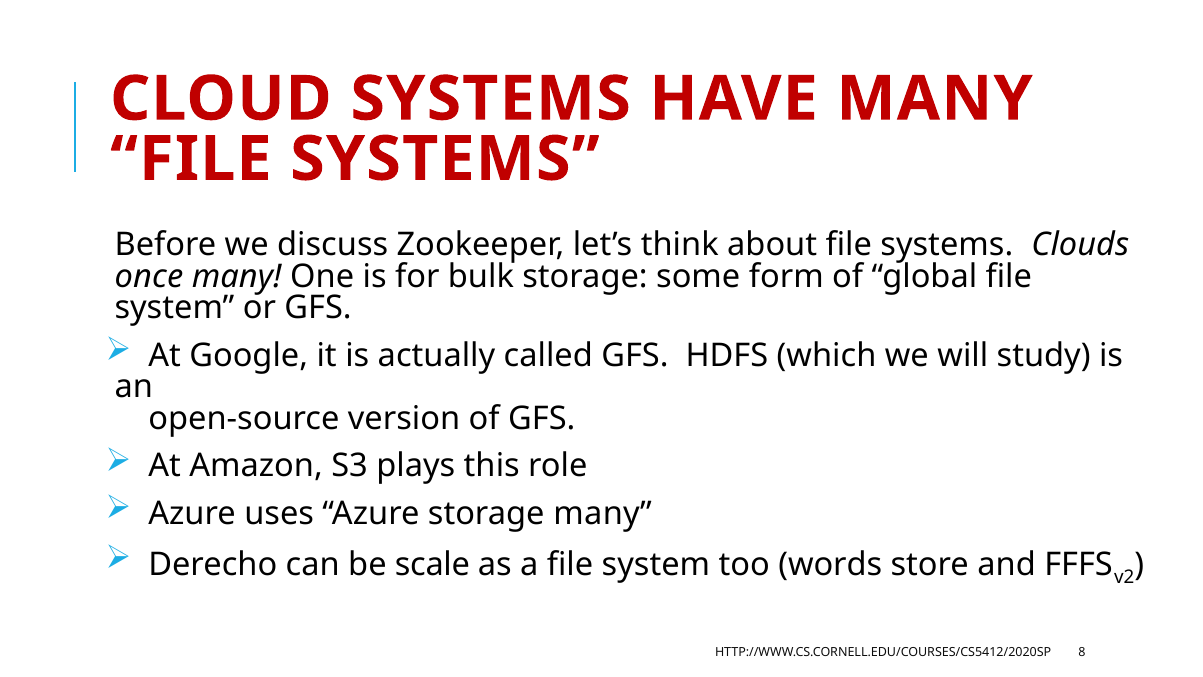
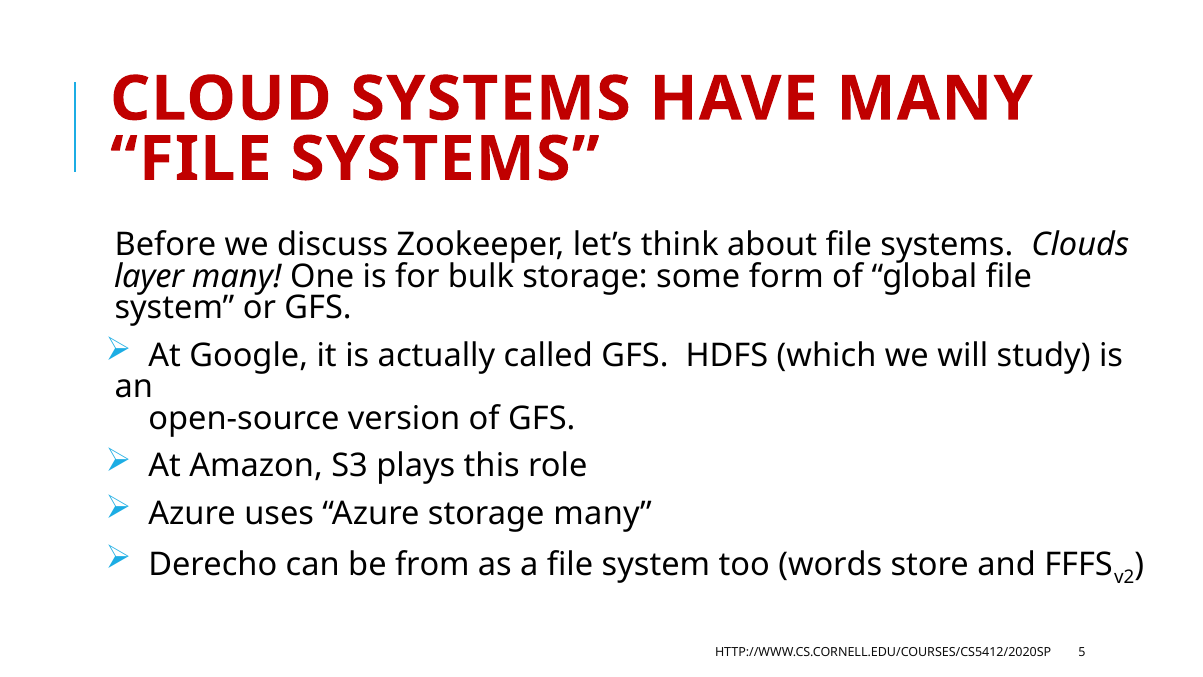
once: once -> layer
scale: scale -> from
8: 8 -> 5
